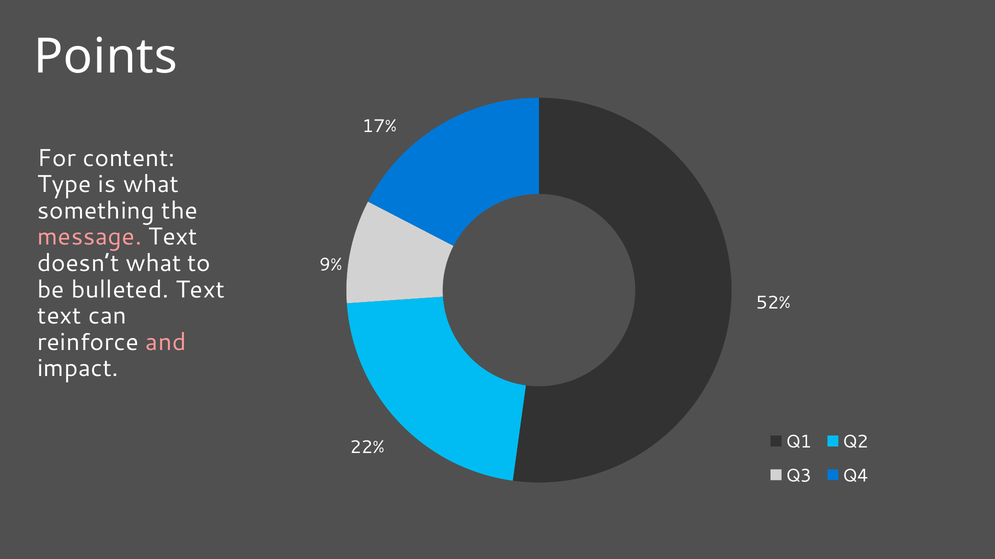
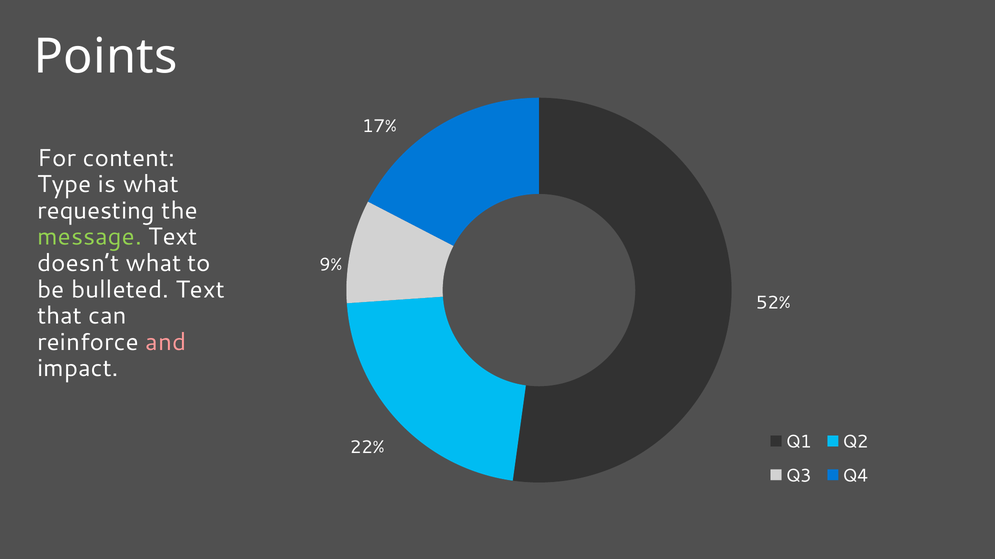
something: something -> requesting
message colour: pink -> light green
text at (59, 316): text -> that
